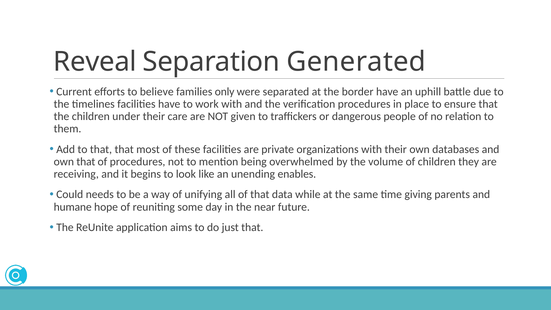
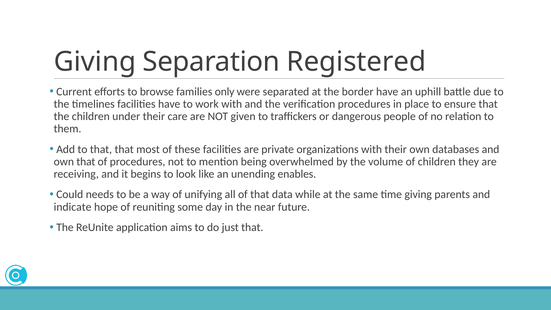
Reveal at (95, 62): Reveal -> Giving
Generated: Generated -> Registered
believe: believe -> browse
humane: humane -> indicate
